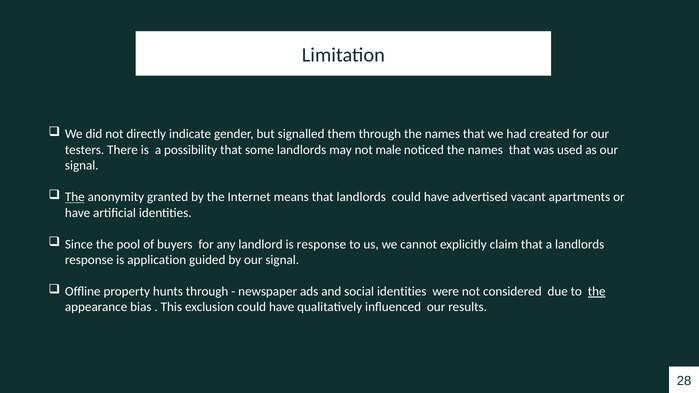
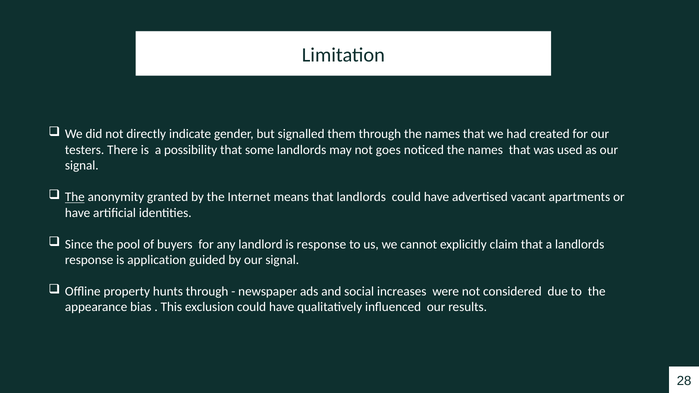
male: male -> goes
social identities: identities -> increases
the at (597, 292) underline: present -> none
